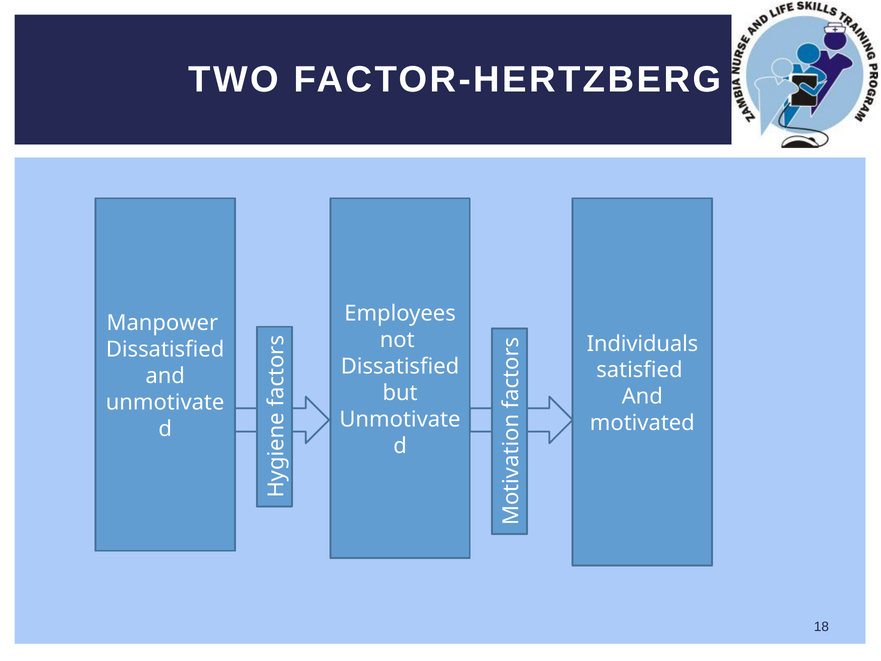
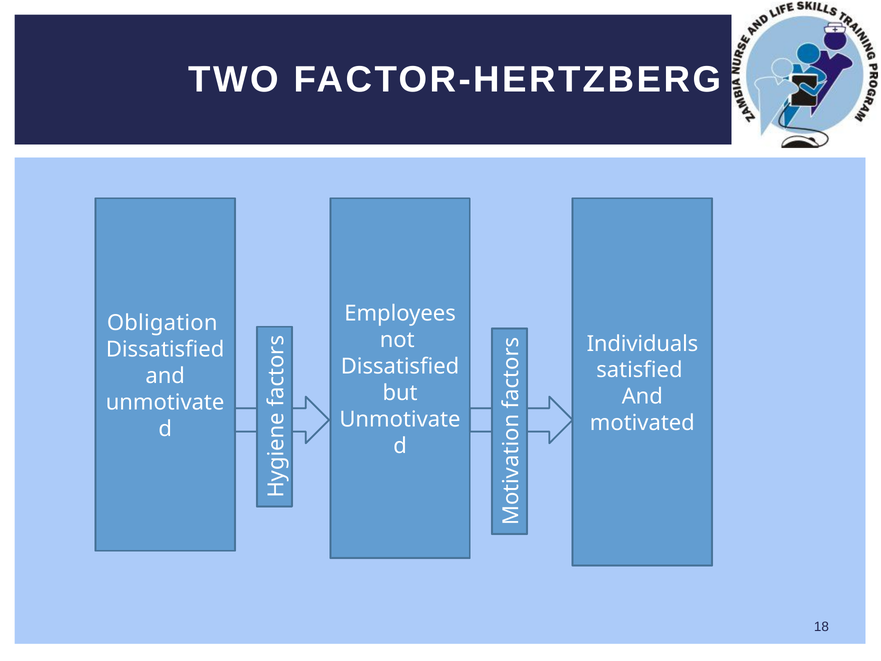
Manpower: Manpower -> Obligation
